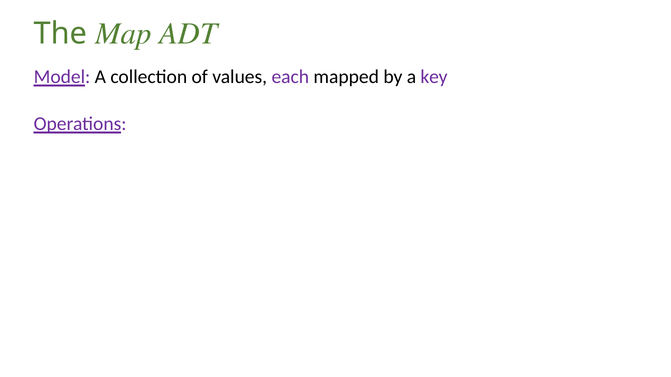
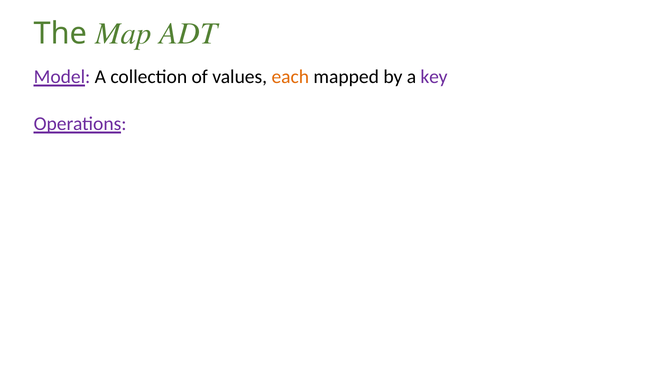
each colour: purple -> orange
